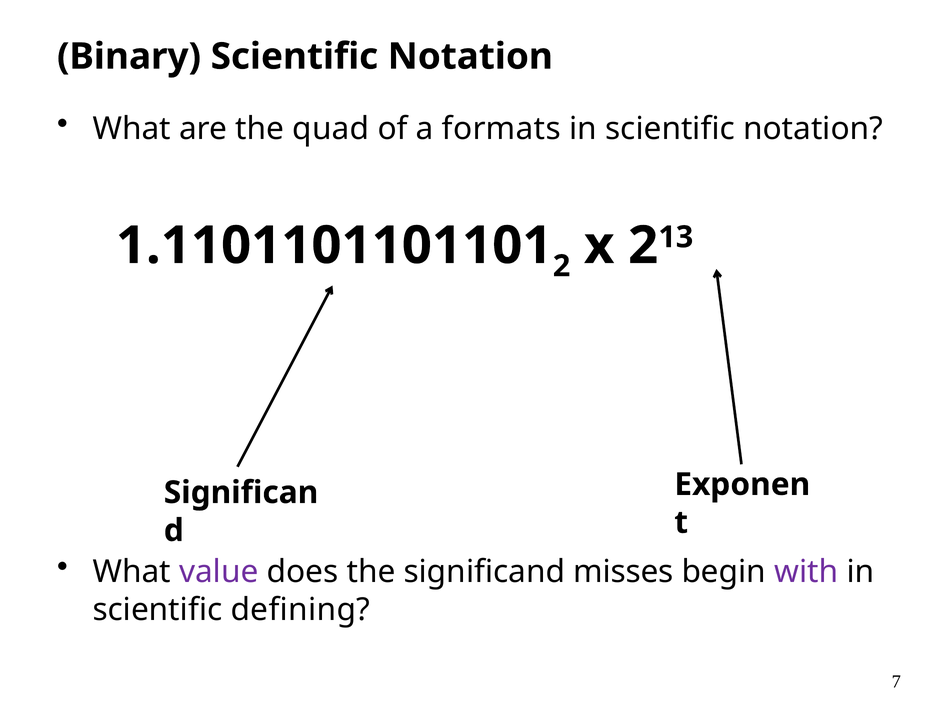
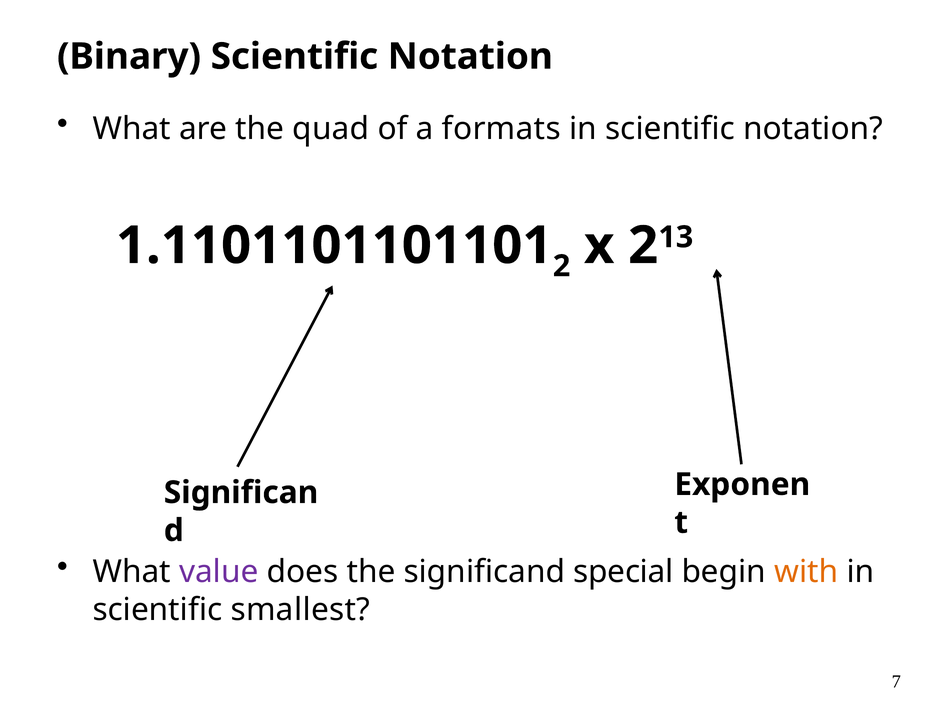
misses: misses -> special
with colour: purple -> orange
defining: defining -> smallest
